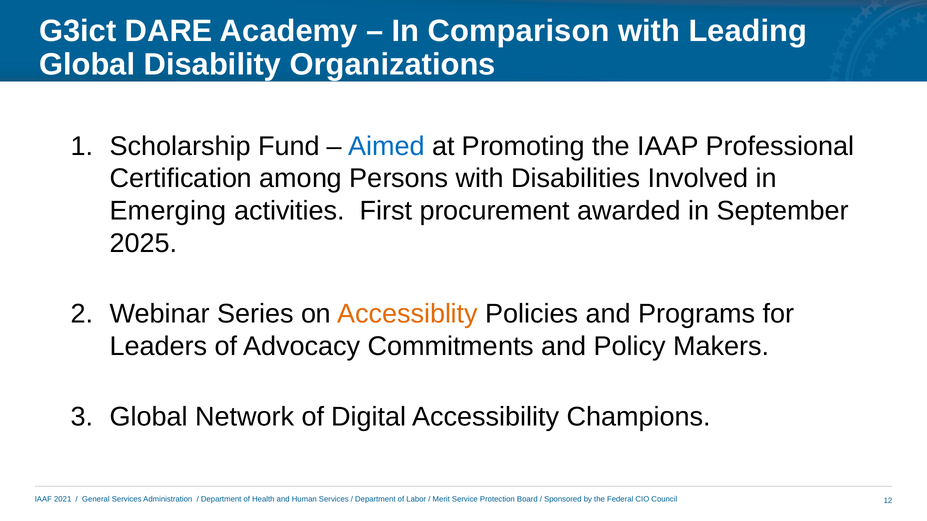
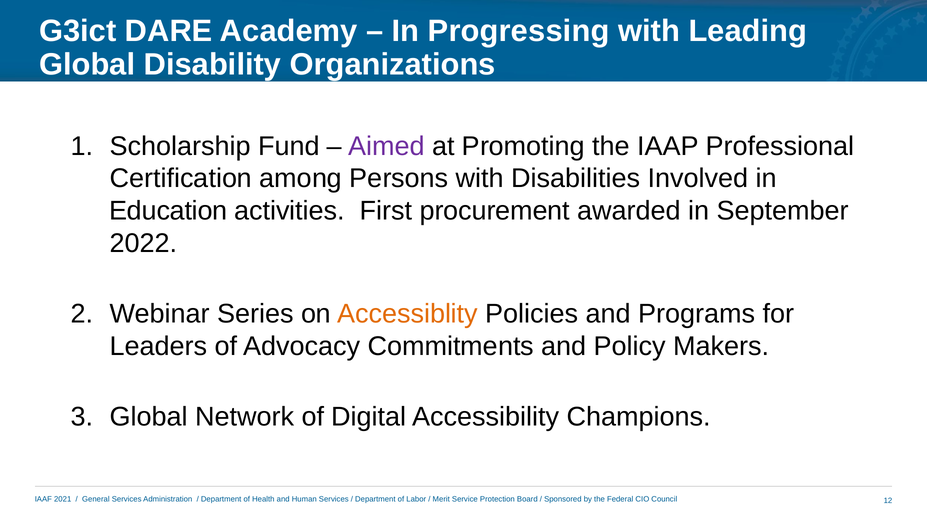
Comparison: Comparison -> Progressing
Aimed colour: blue -> purple
Emerging: Emerging -> Education
2025: 2025 -> 2022
